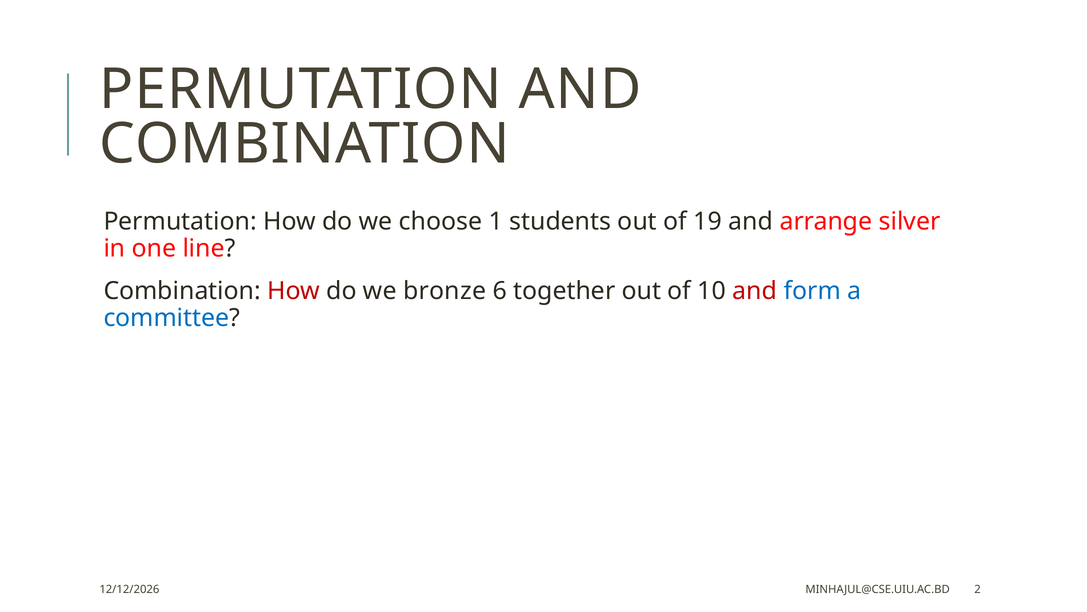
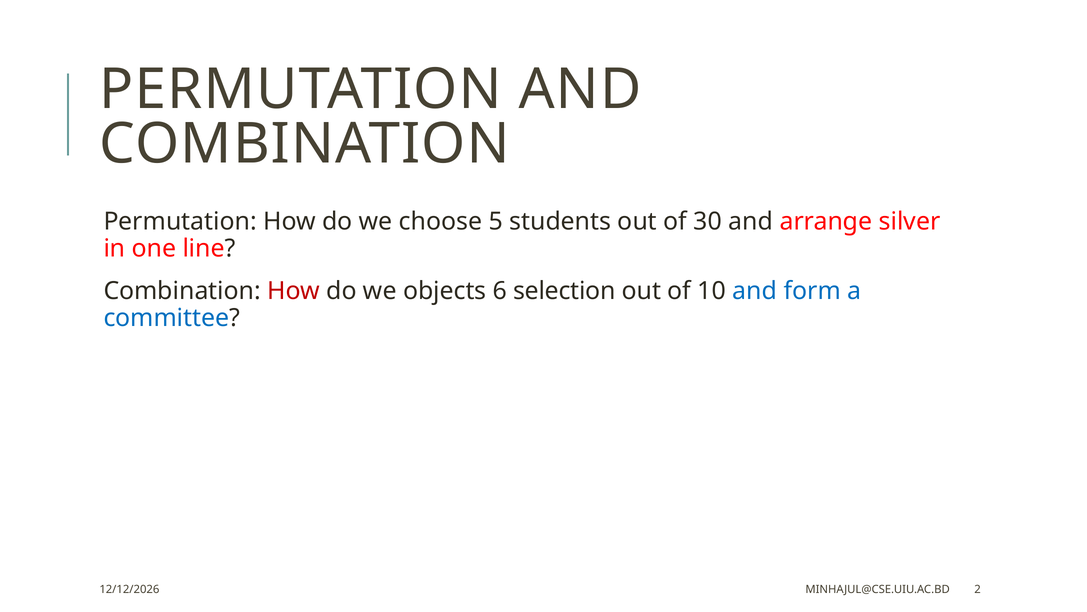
1: 1 -> 5
19: 19 -> 30
bronze: bronze -> objects
together: together -> selection
and at (755, 291) colour: red -> blue
